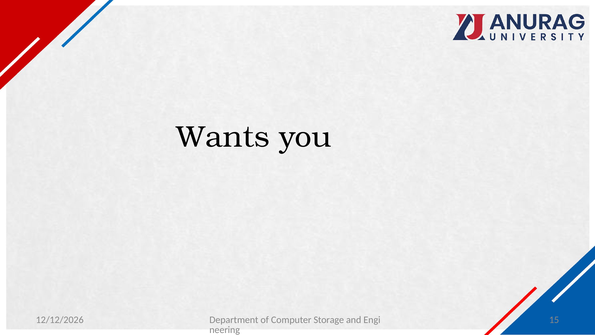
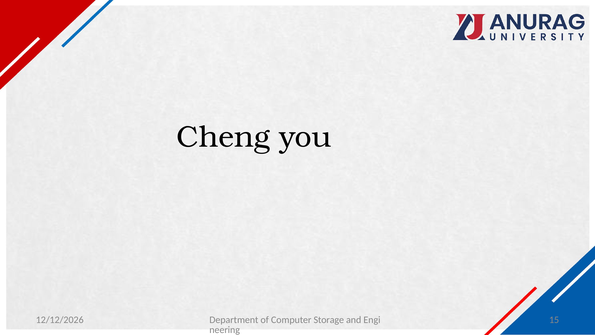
Wants: Wants -> Cheng
